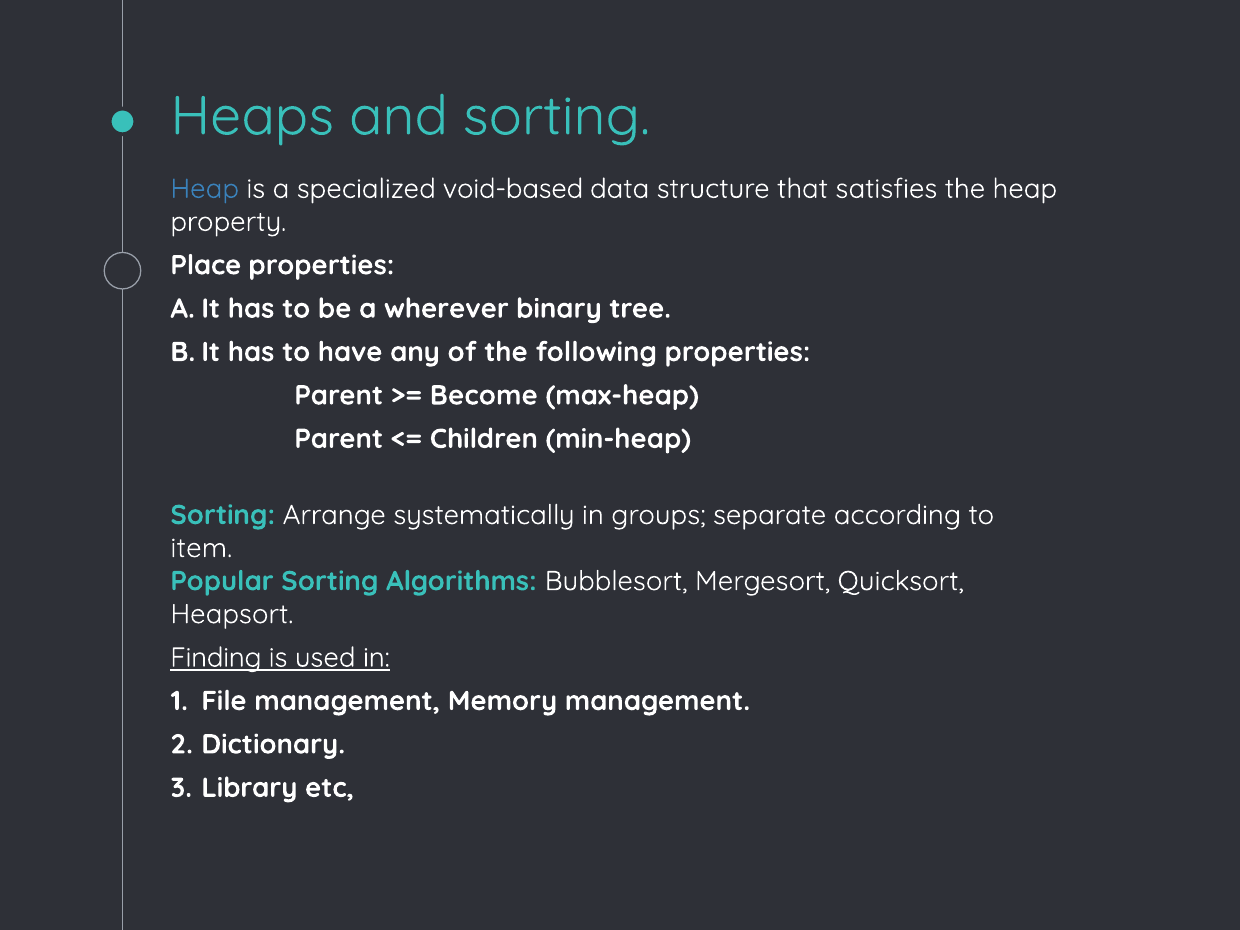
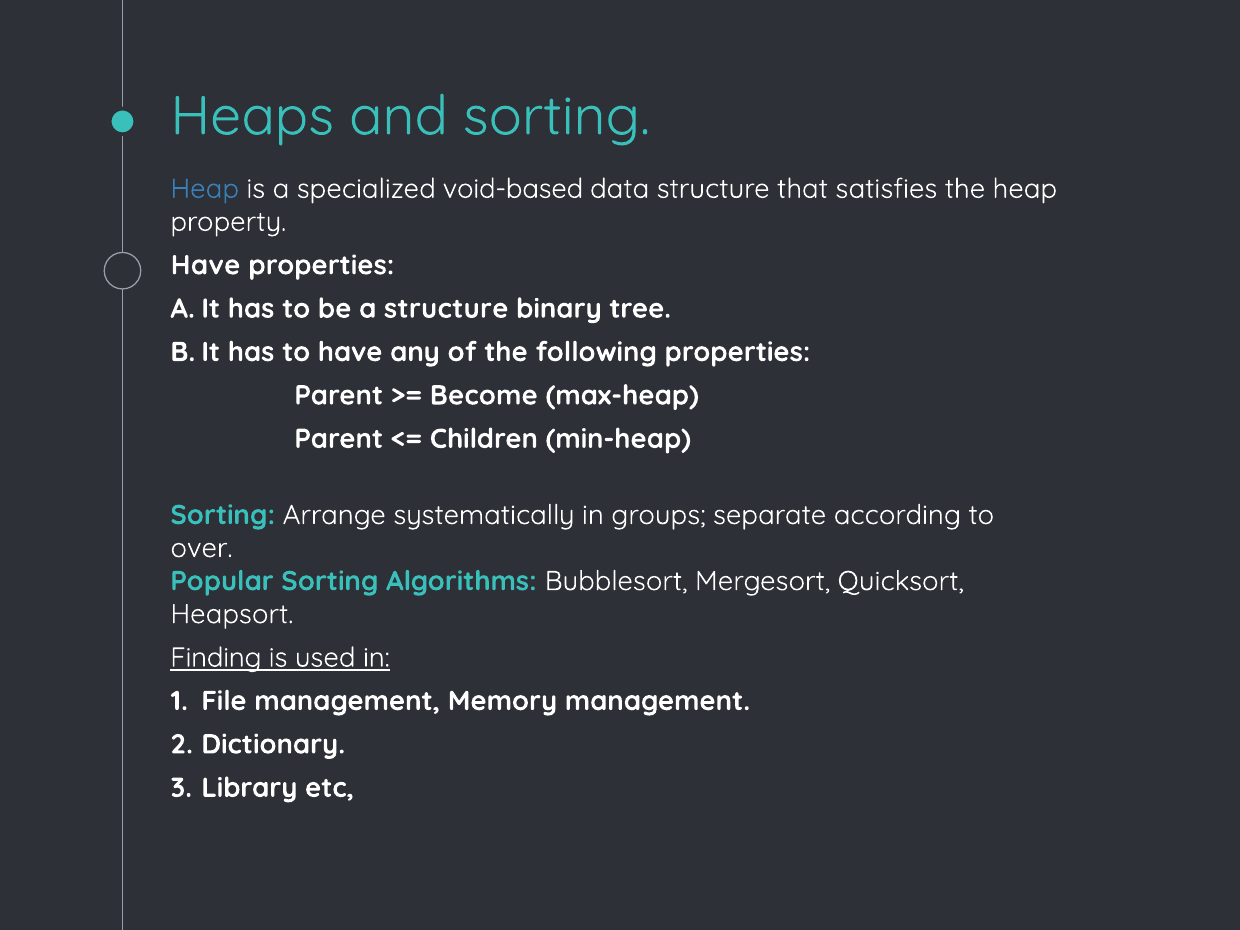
Place at (206, 265): Place -> Have
a wherever: wherever -> structure
item: item -> over
